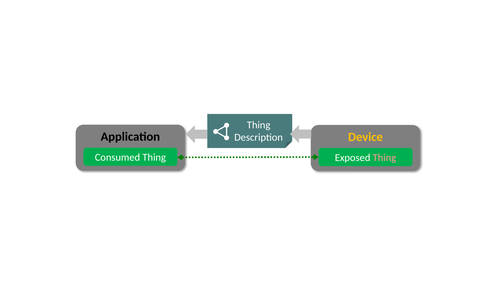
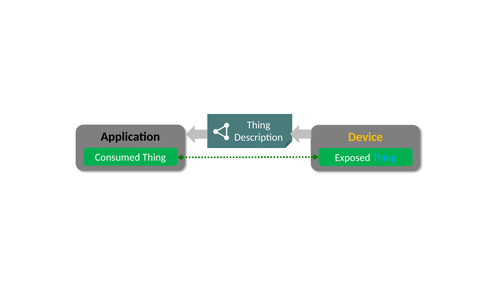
Thing at (384, 158) colour: pink -> light blue
